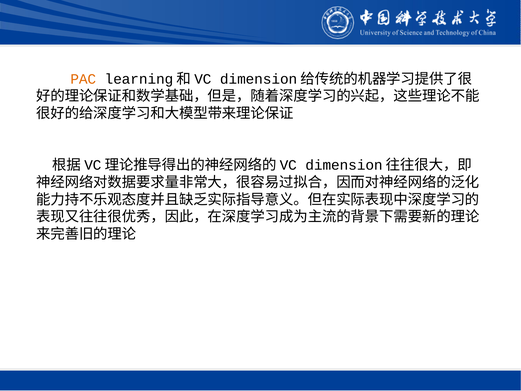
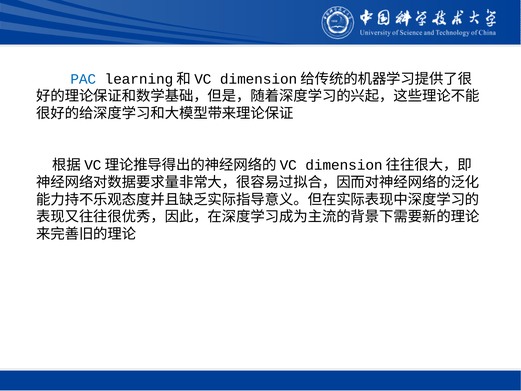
PAC colour: orange -> blue
